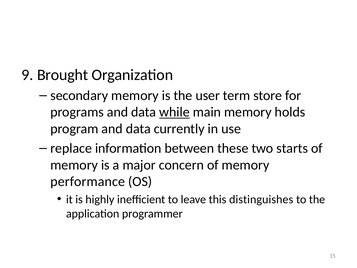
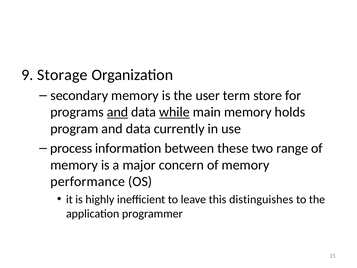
Brought: Brought -> Storage
and at (117, 112) underline: none -> present
replace: replace -> process
starts: starts -> range
